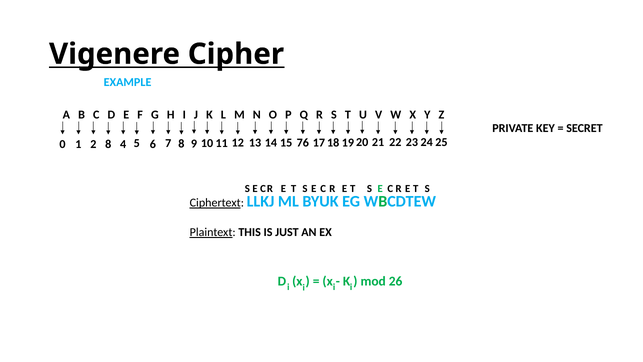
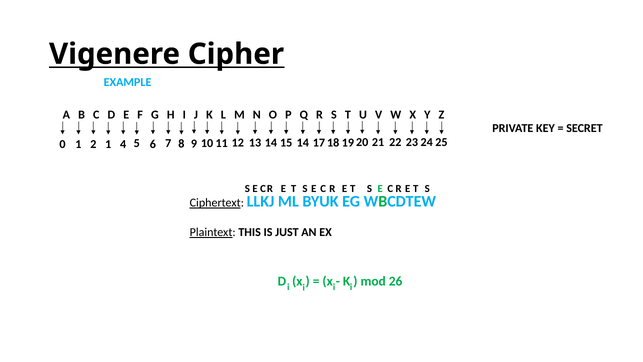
2 8: 8 -> 1
15 76: 76 -> 14
